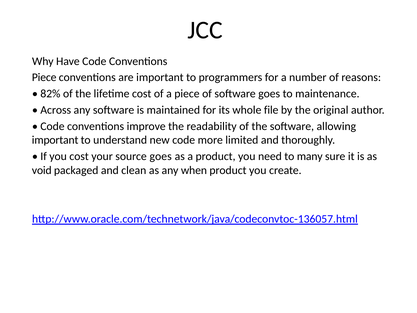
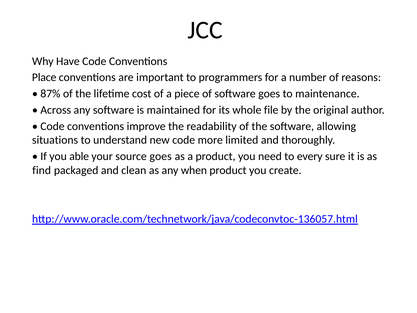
Piece at (44, 77): Piece -> Place
82%: 82% -> 87%
important at (55, 140): important -> situations
you cost: cost -> able
many: many -> every
void: void -> find
